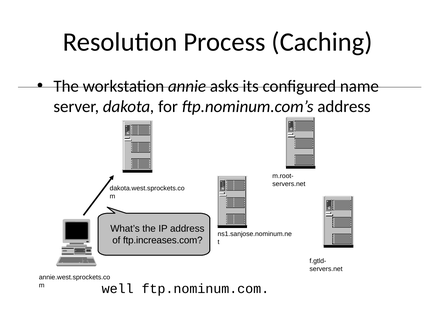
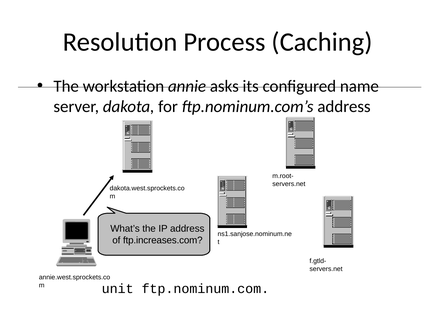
well: well -> unit
